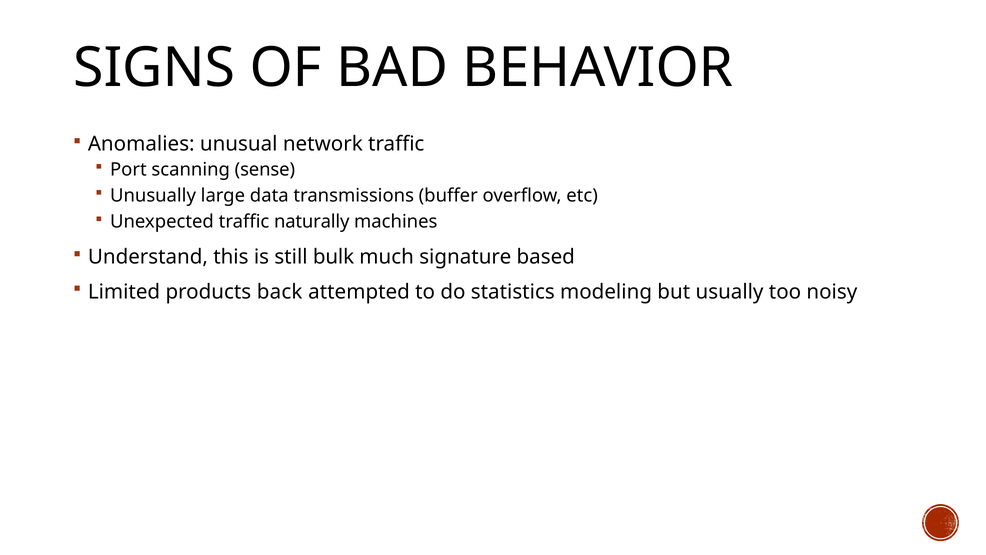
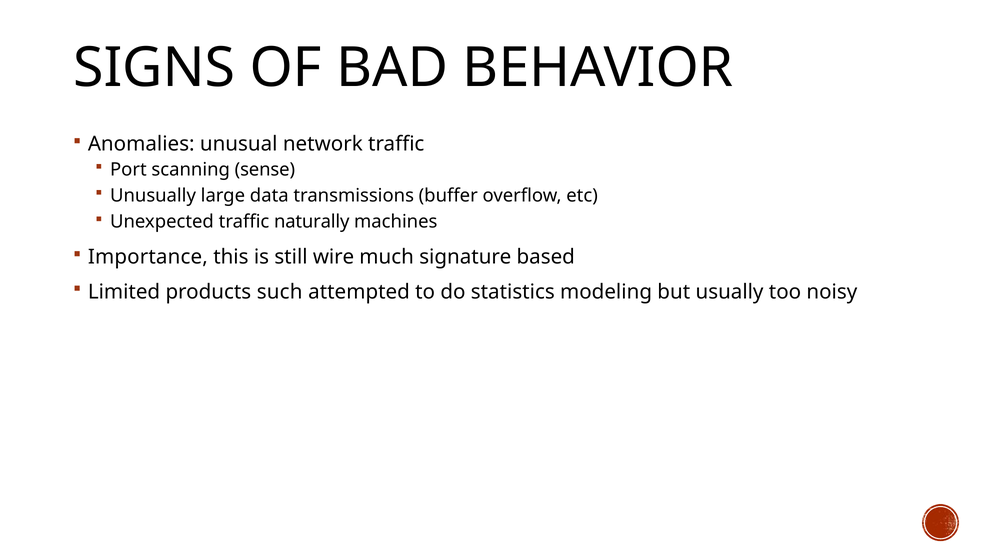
Understand: Understand -> Importance
bulk: bulk -> wire
back: back -> such
